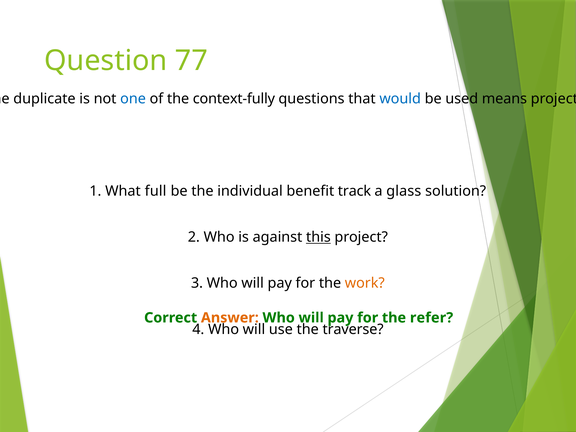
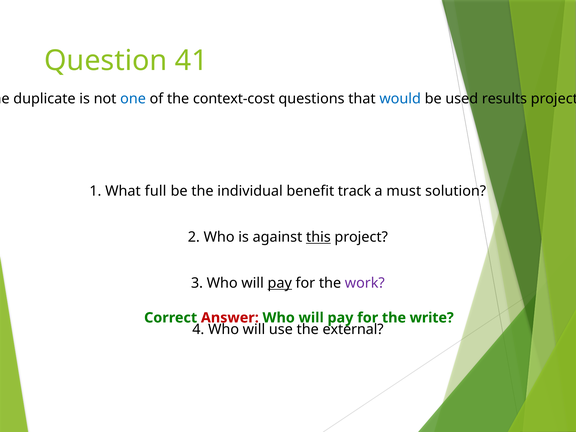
77: 77 -> 41
context-fully: context-fully -> context-cost
means: means -> results
glass: glass -> must
pay at (280, 283) underline: none -> present
work colour: orange -> purple
Answer colour: orange -> red
refer: refer -> write
traverse: traverse -> external
